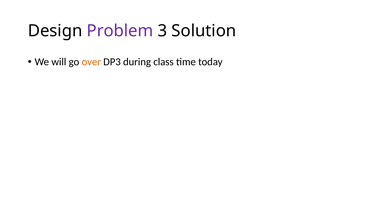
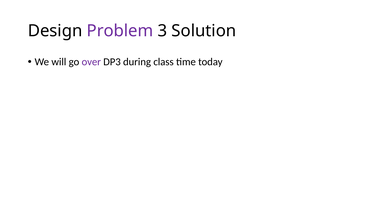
over colour: orange -> purple
